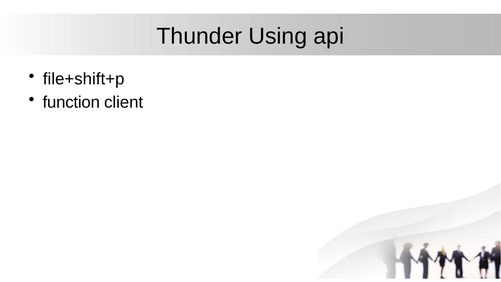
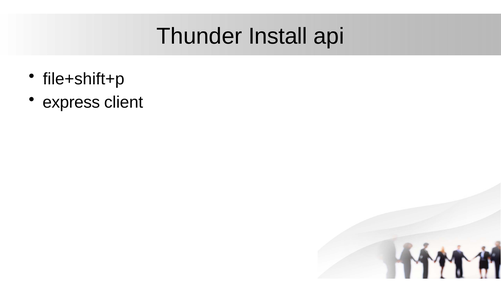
Using: Using -> Install
function: function -> express
